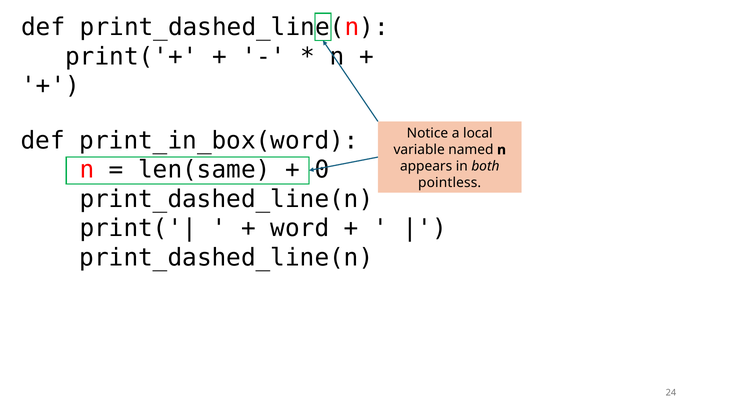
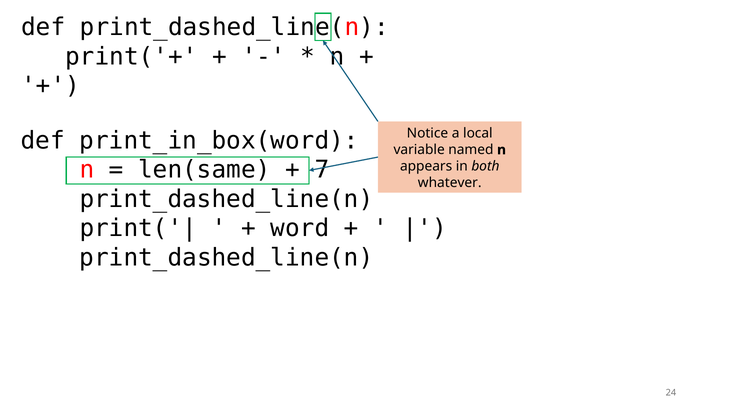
0: 0 -> 7
pointless: pointless -> whatever
